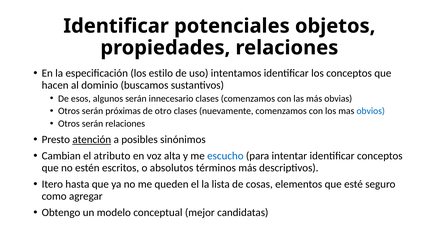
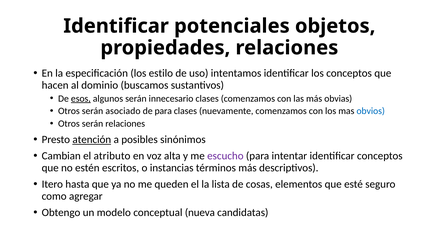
esos underline: none -> present
próximas: próximas -> asociado
de otro: otro -> para
escucho colour: blue -> purple
absolutos: absolutos -> instancias
mejor: mejor -> nueva
